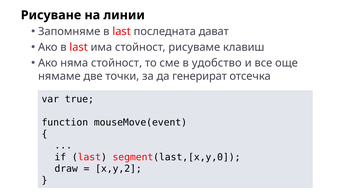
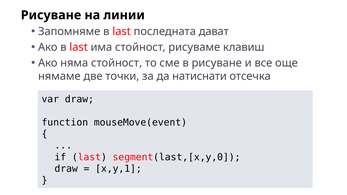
в удобство: удобство -> рисуване
генерират: генерират -> натиснати
var true: true -> draw
x,y,2: x,y,2 -> x,y,1
